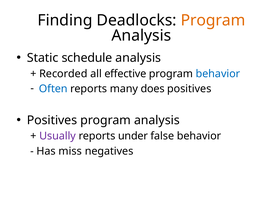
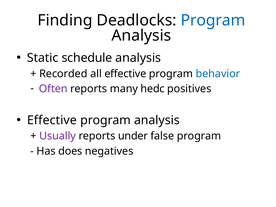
Program at (213, 20) colour: orange -> blue
Often colour: blue -> purple
does: does -> hedc
Positives at (52, 120): Positives -> Effective
false behavior: behavior -> program
miss: miss -> does
